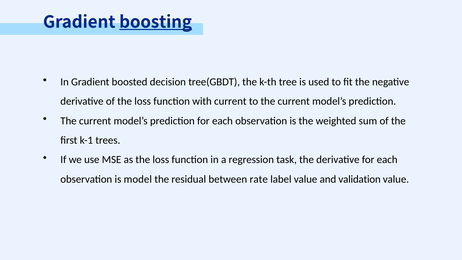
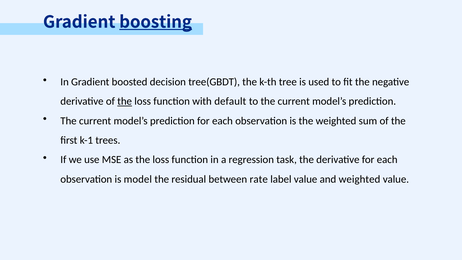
the at (125, 101) underline: none -> present
with current: current -> default
and validation: validation -> weighted
